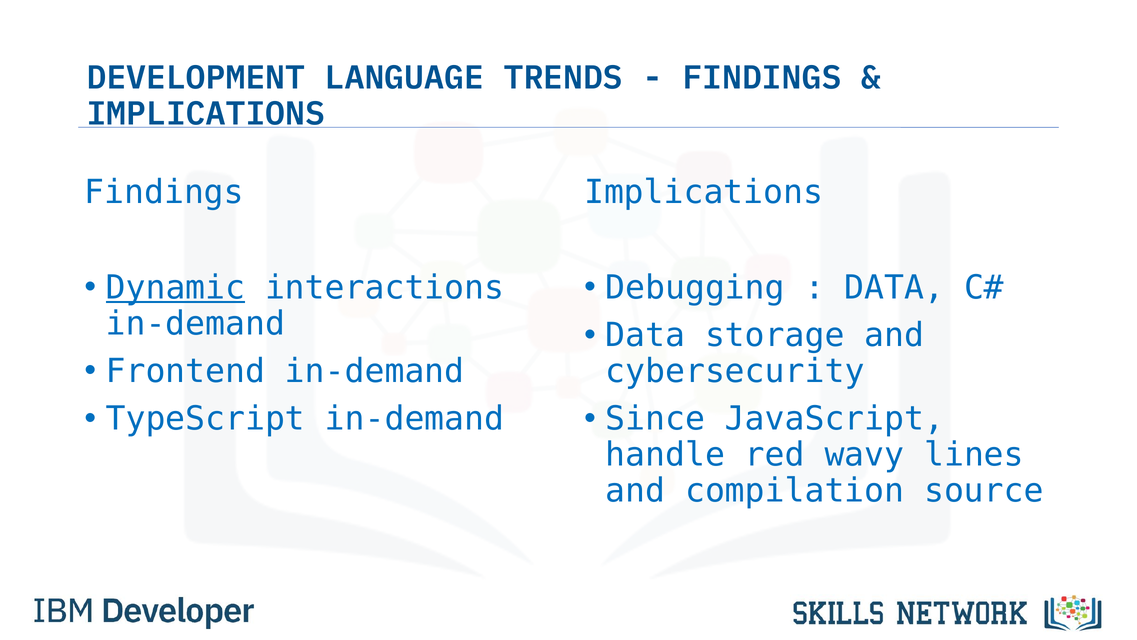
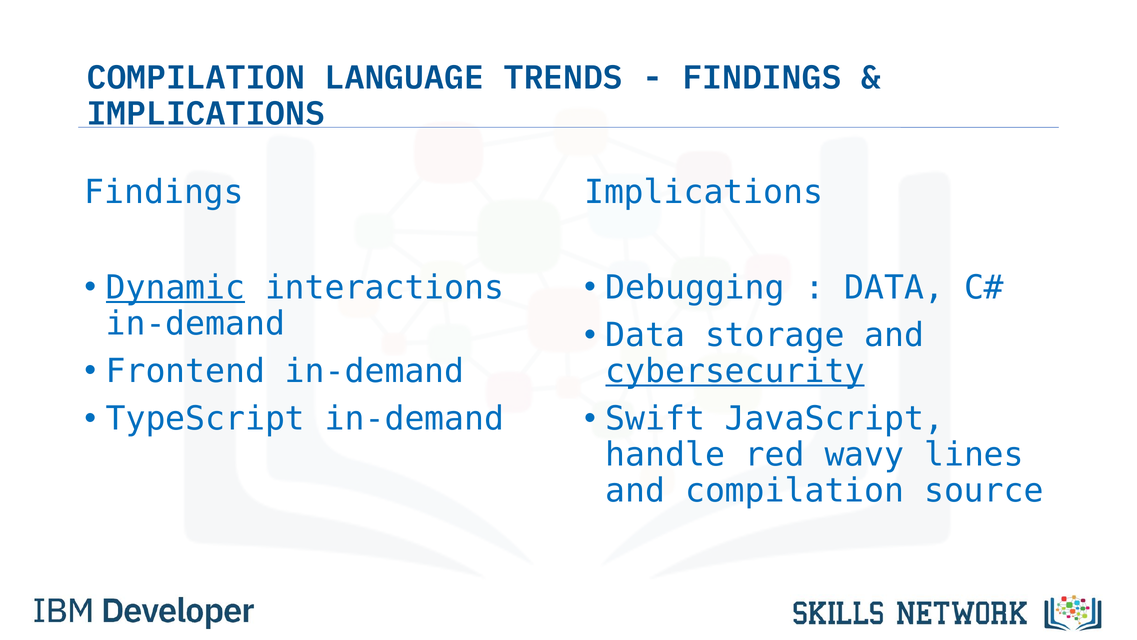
DEVELOPMENT at (196, 78): DEVELOPMENT -> COMPILATION
cybersecurity underline: none -> present
Since: Since -> Swift
